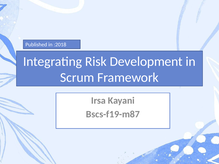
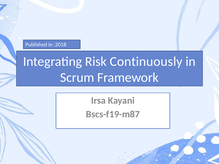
Development: Development -> Continuously
